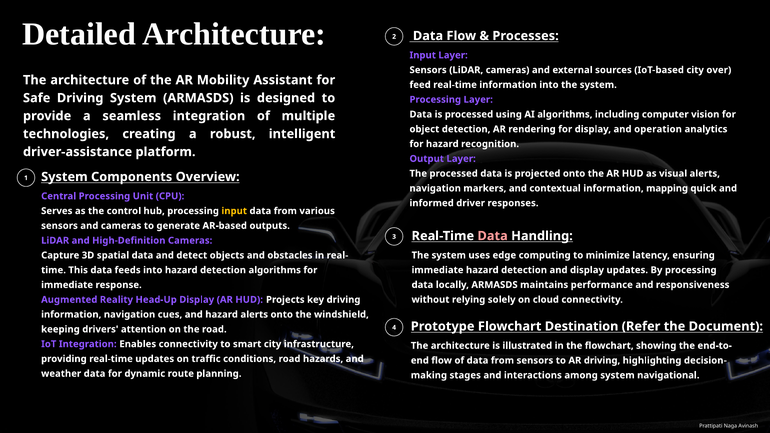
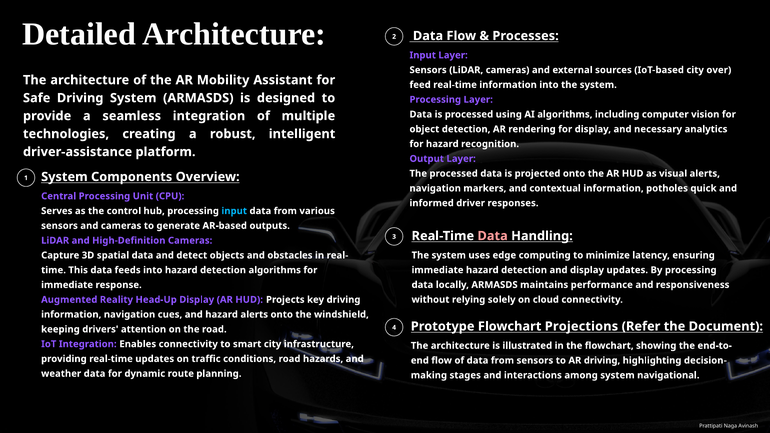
operation: operation -> necessary
mapping: mapping -> potholes
input at (234, 211) colour: yellow -> light blue
Destination: Destination -> Projections
